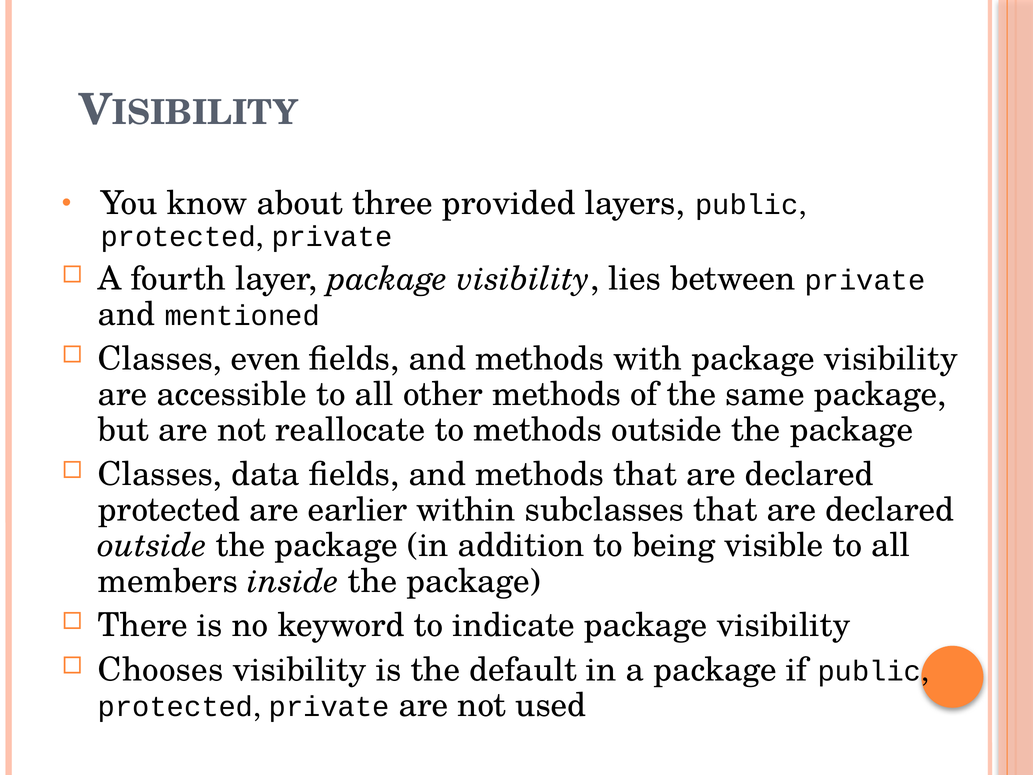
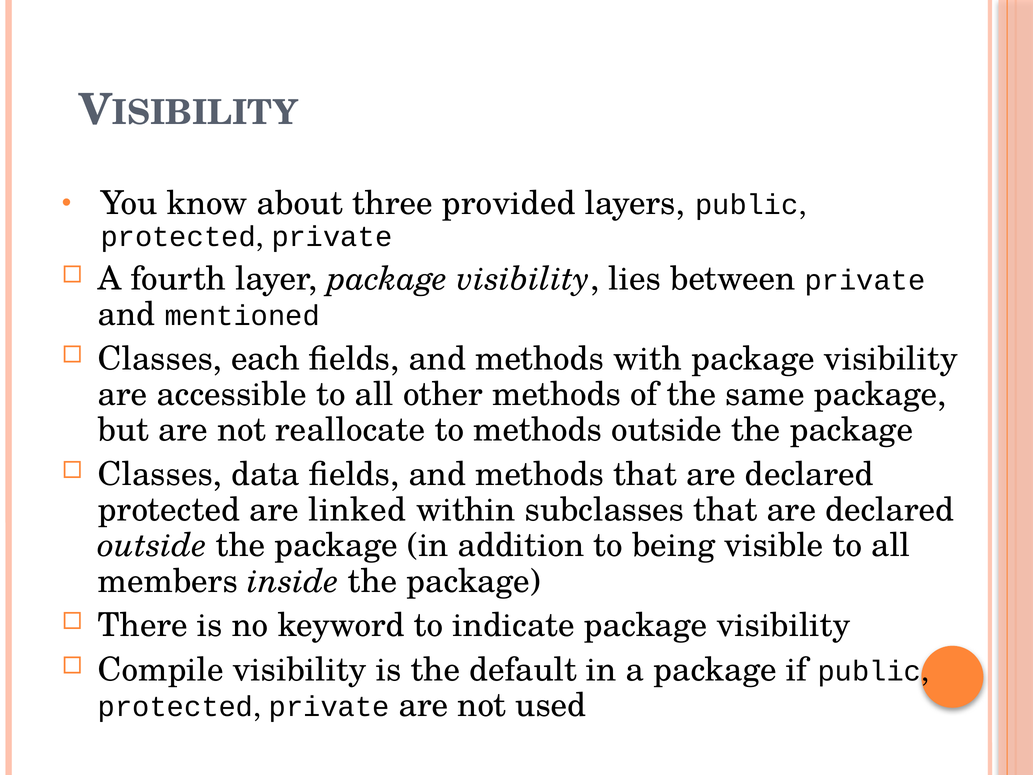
even: even -> each
earlier: earlier -> linked
Chooses: Chooses -> Compile
